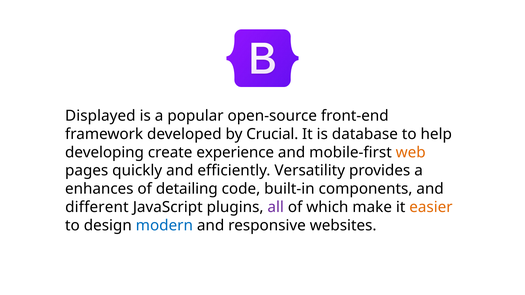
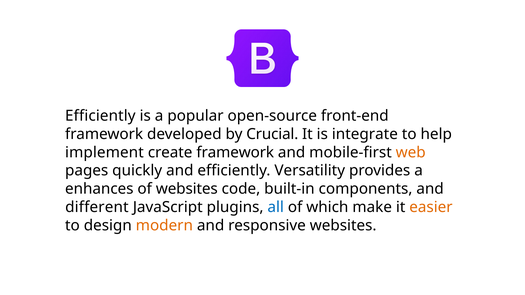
Displayed at (100, 116): Displayed -> Efficiently
database: database -> integrate
developing: developing -> implement
create experience: experience -> framework
of detailing: detailing -> websites
all colour: purple -> blue
modern colour: blue -> orange
